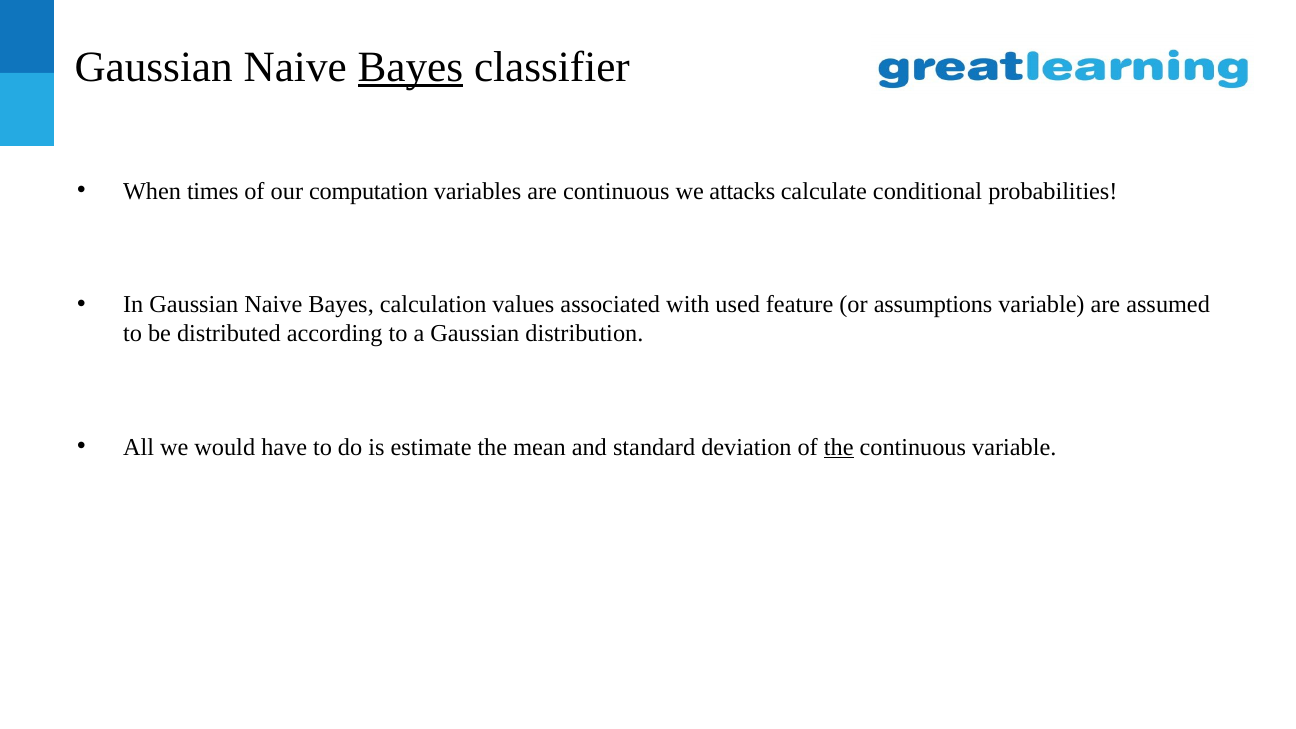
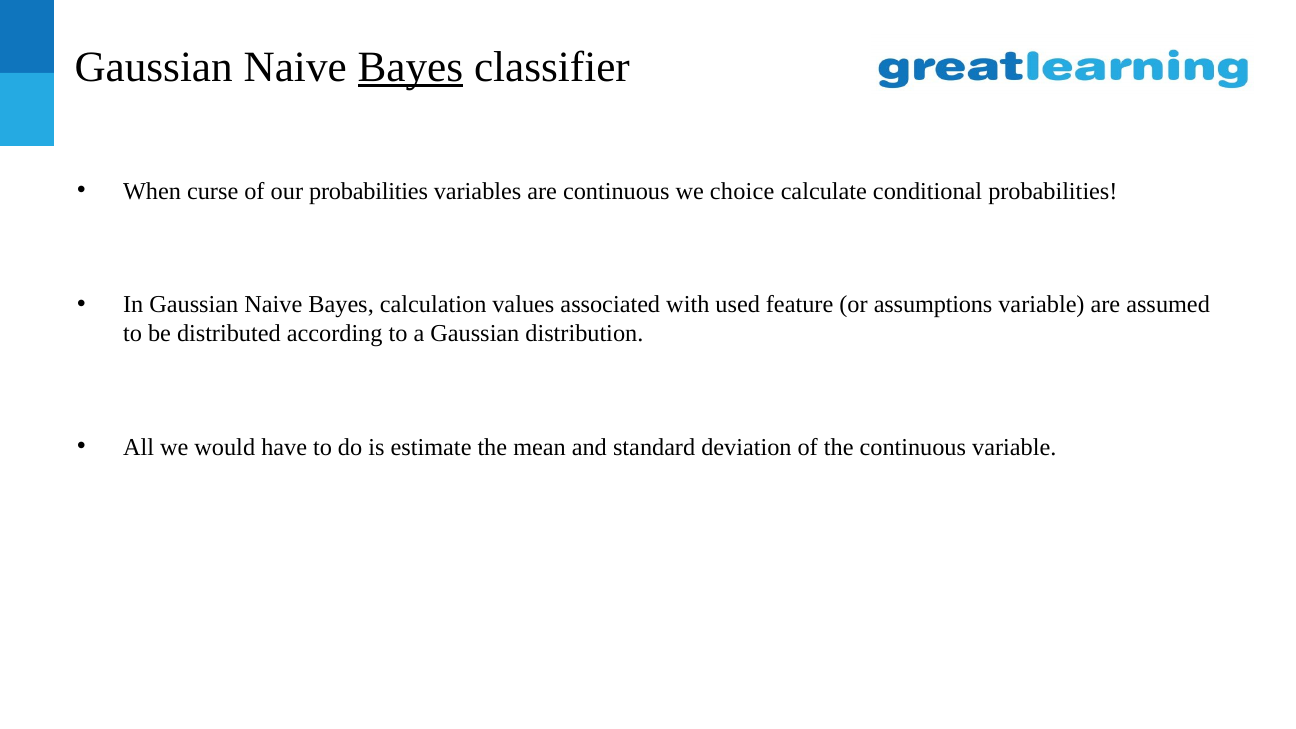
times: times -> curse
our computation: computation -> probabilities
attacks: attacks -> choice
the at (839, 447) underline: present -> none
